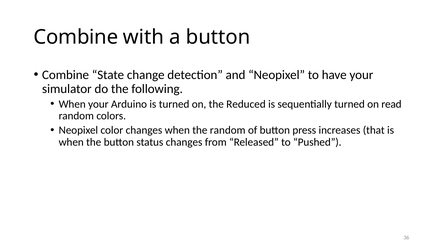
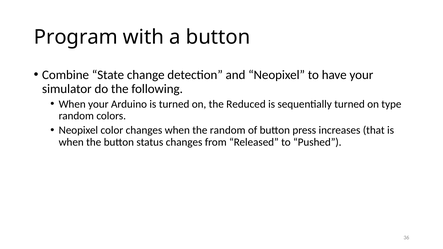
Combine at (76, 37): Combine -> Program
read: read -> type
